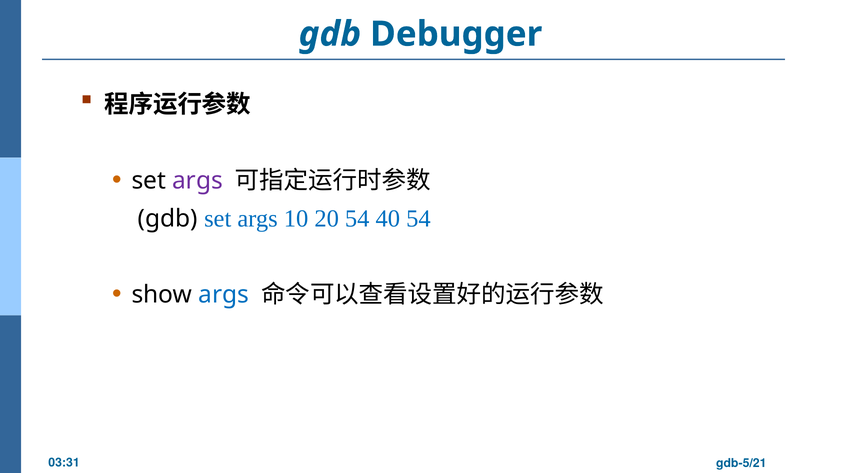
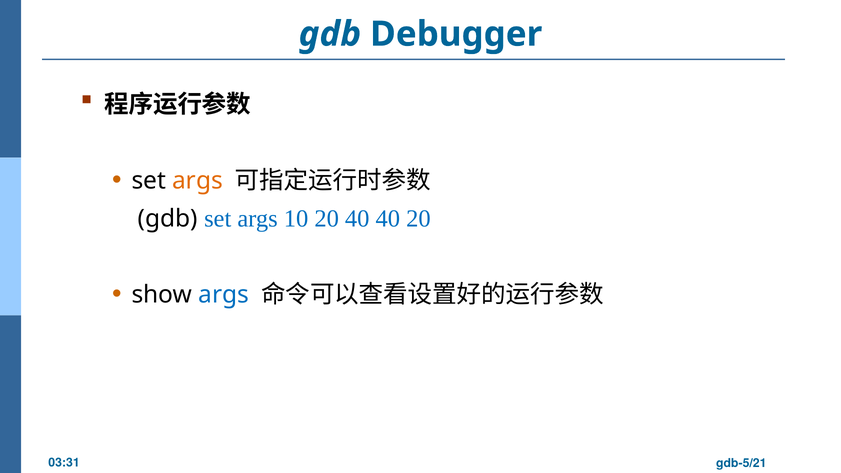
args at (198, 181) colour: purple -> orange
20 54: 54 -> 40
40 54: 54 -> 20
